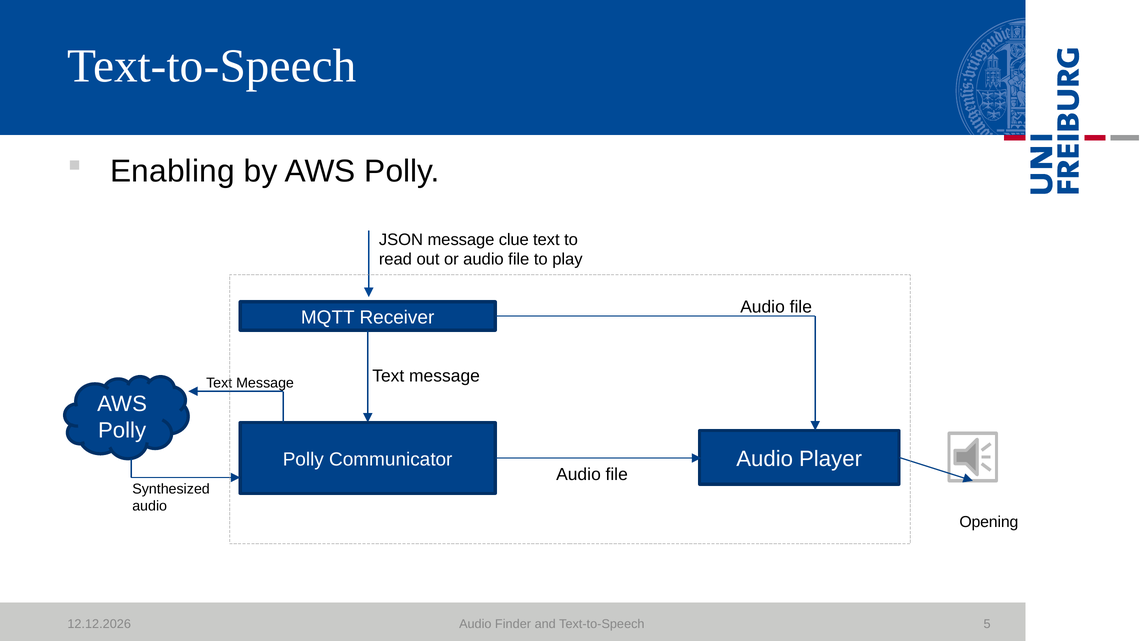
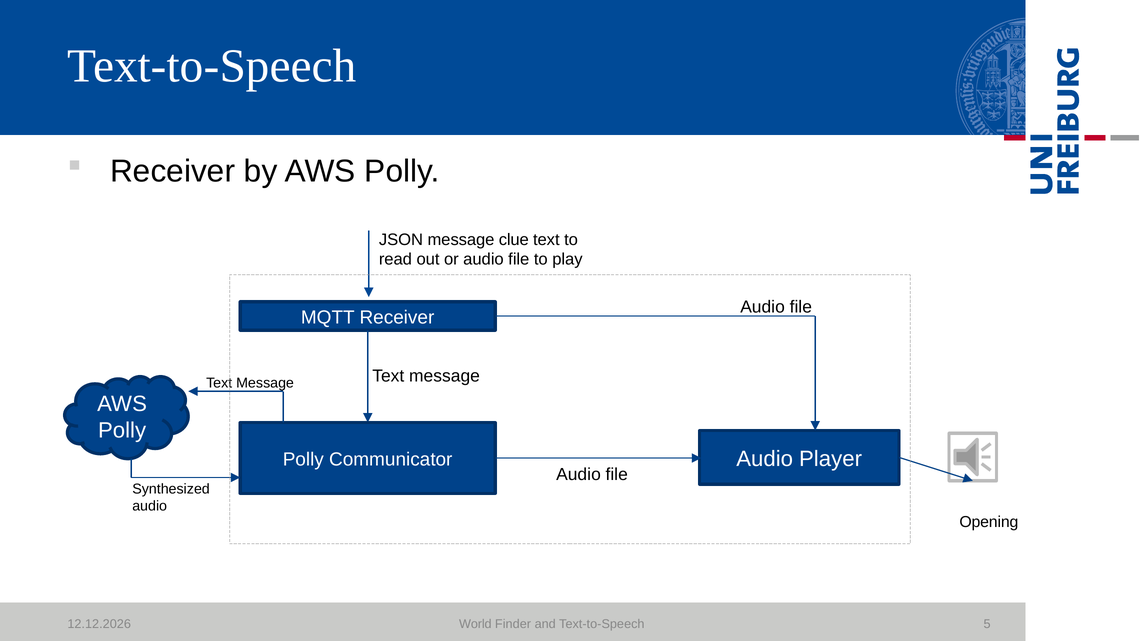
Enabling at (172, 171): Enabling -> Receiver
Audio at (475, 624): Audio -> World
